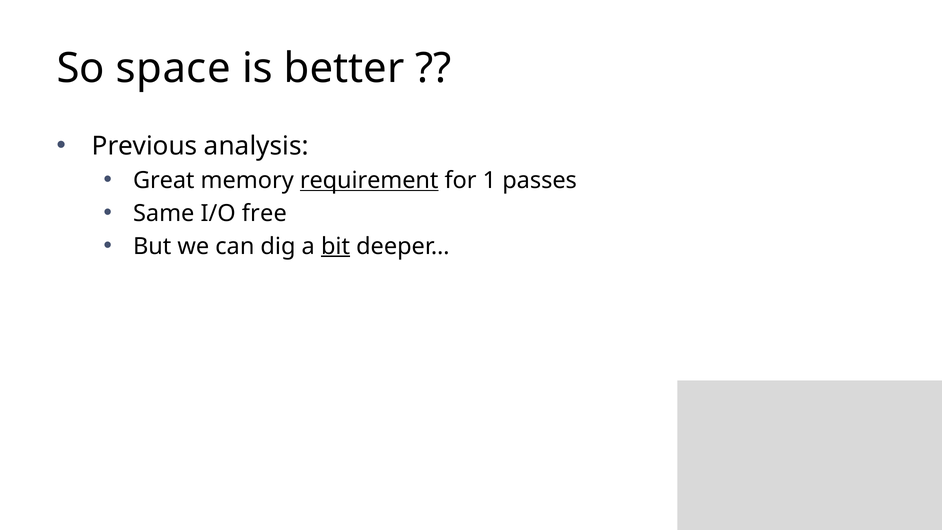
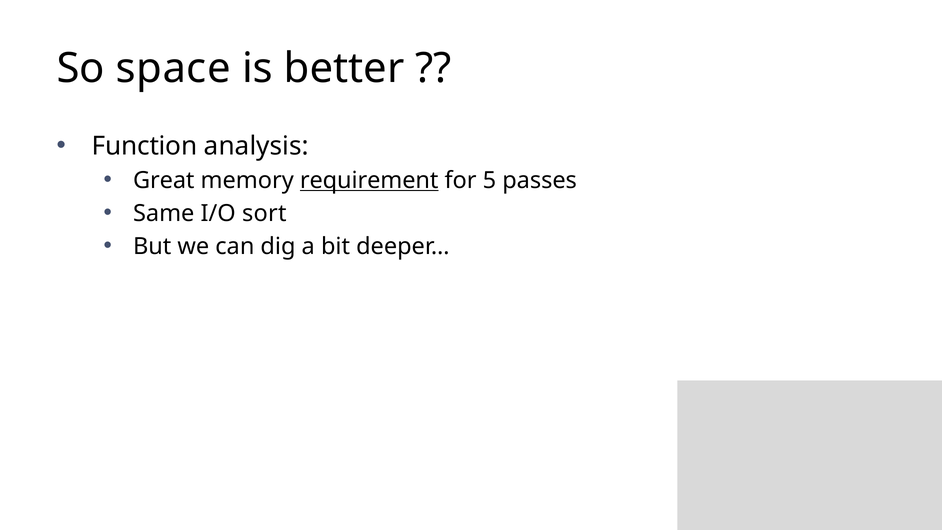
Previous: Previous -> Function
1: 1 -> 5
free: free -> sort
bit underline: present -> none
